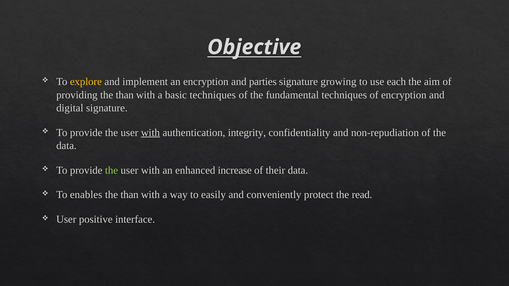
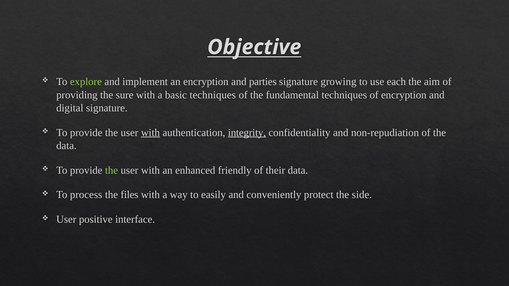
explore colour: yellow -> light green
providing the than: than -> sure
integrity underline: none -> present
increase: increase -> friendly
enables: enables -> process
than at (130, 195): than -> files
read: read -> side
